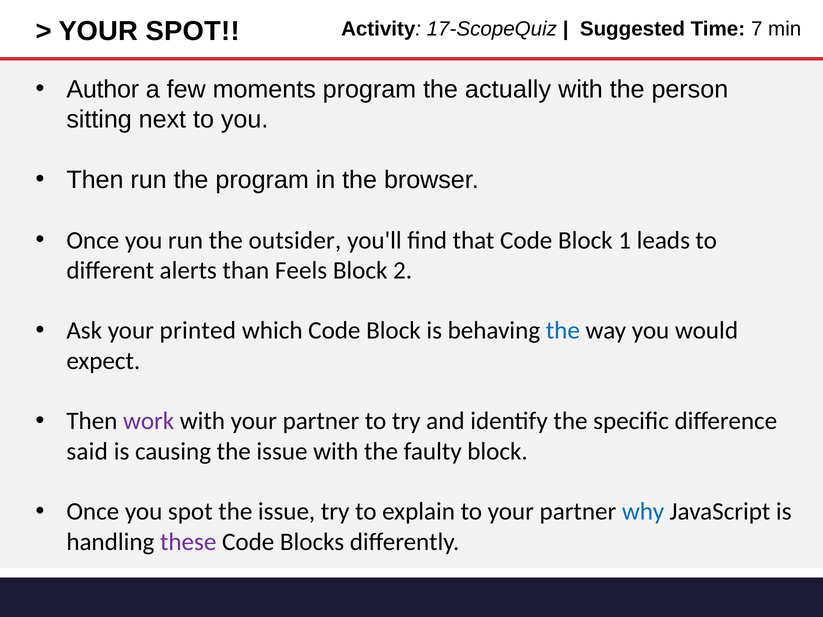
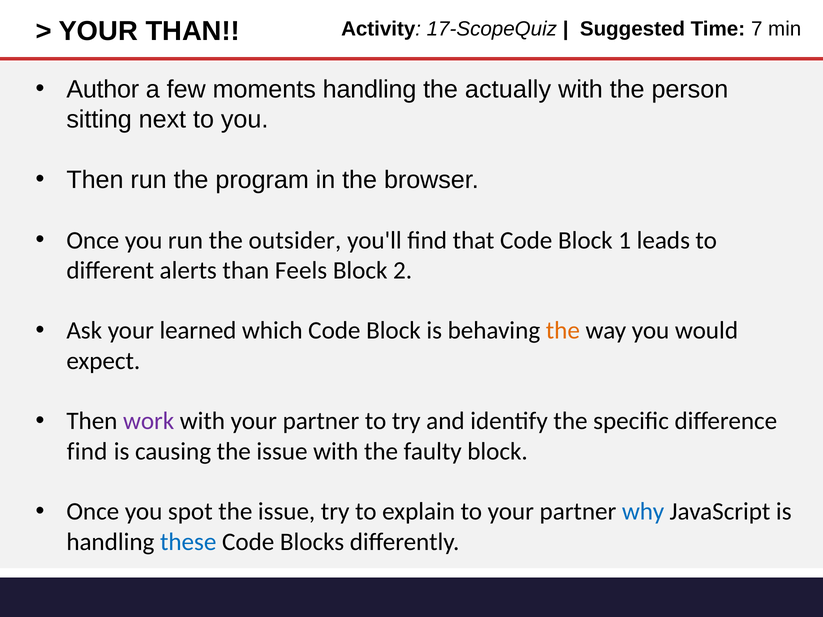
YOUR SPOT: SPOT -> THAN
moments program: program -> handling
printed: printed -> learned
the at (563, 331) colour: blue -> orange
said at (87, 451): said -> find
these colour: purple -> blue
